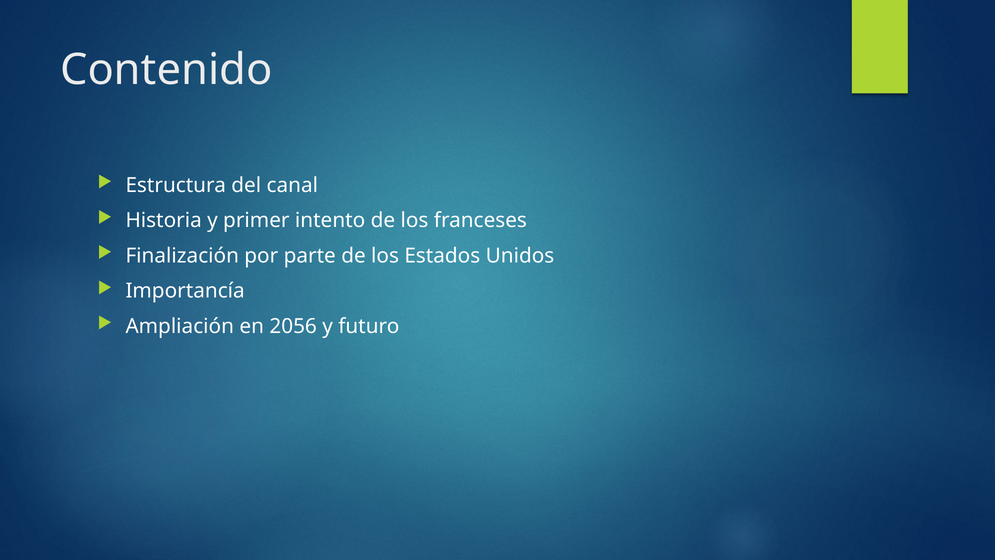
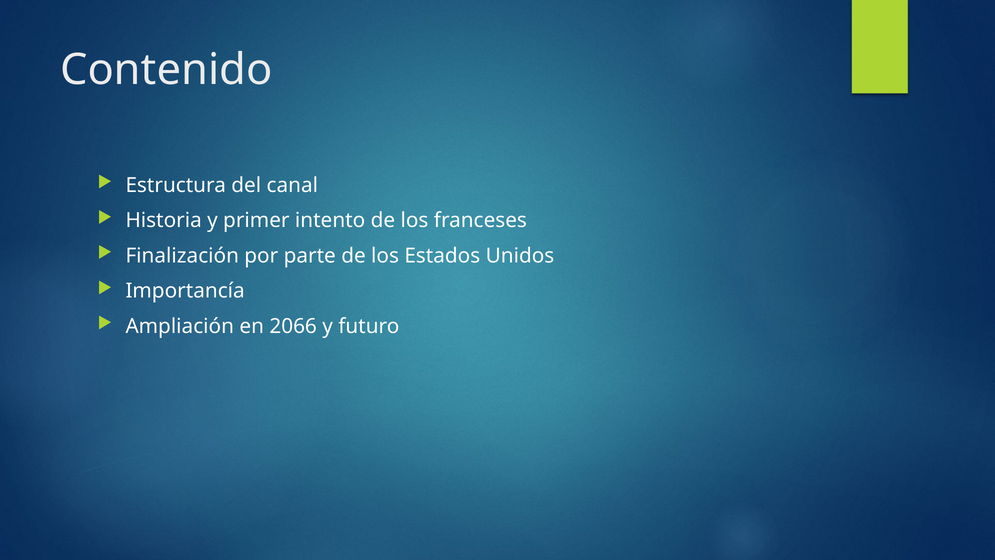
2056: 2056 -> 2066
